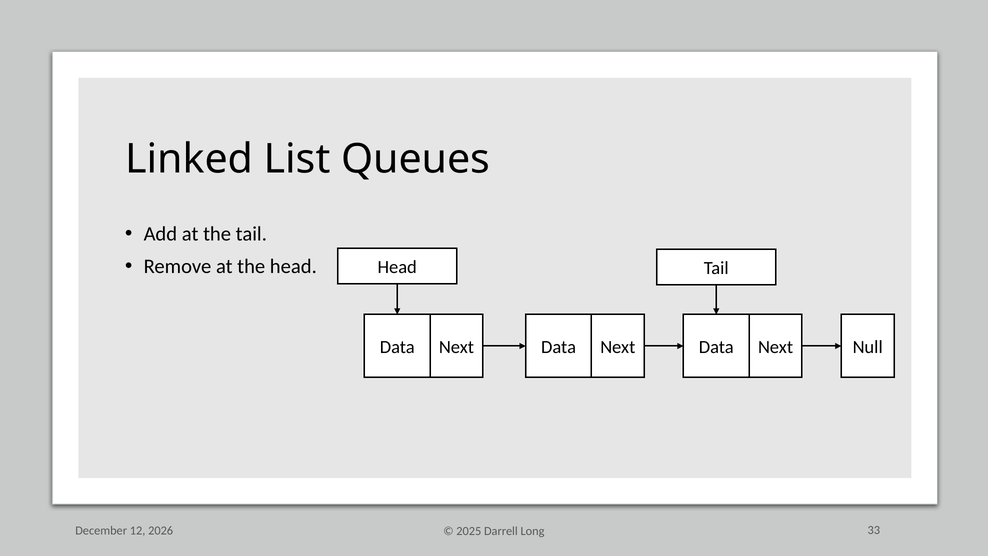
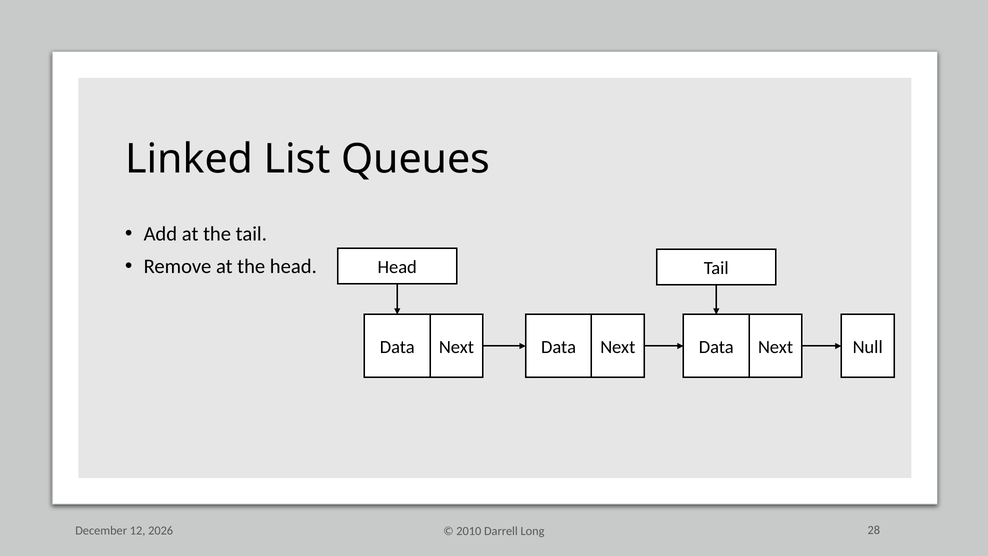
2025: 2025 -> 2010
33: 33 -> 28
